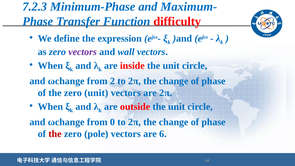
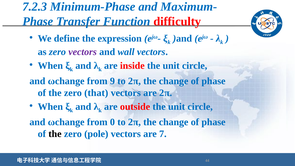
2: 2 -> 9
zero unit: unit -> that
the at (55, 134) colour: red -> black
6: 6 -> 7
